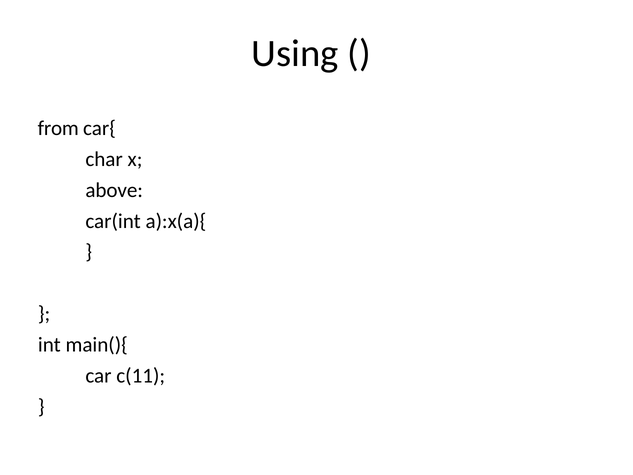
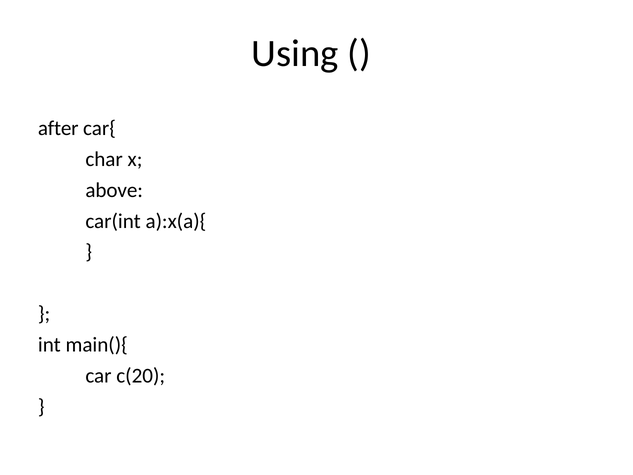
from: from -> after
c(11: c(11 -> c(20
